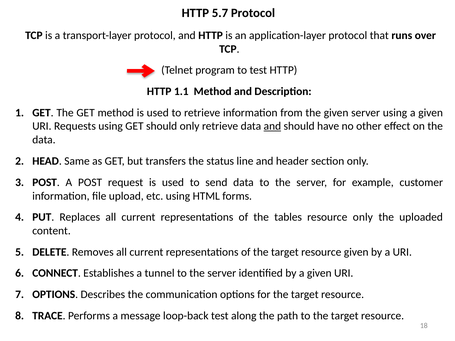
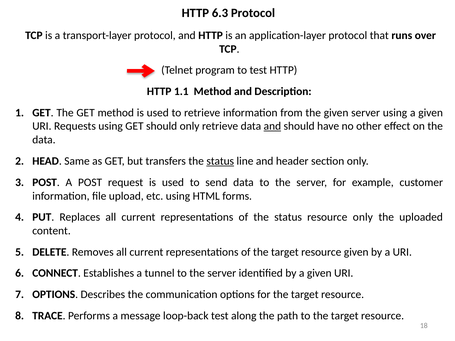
5.7: 5.7 -> 6.3
status at (220, 161) underline: none -> present
of the tables: tables -> status
